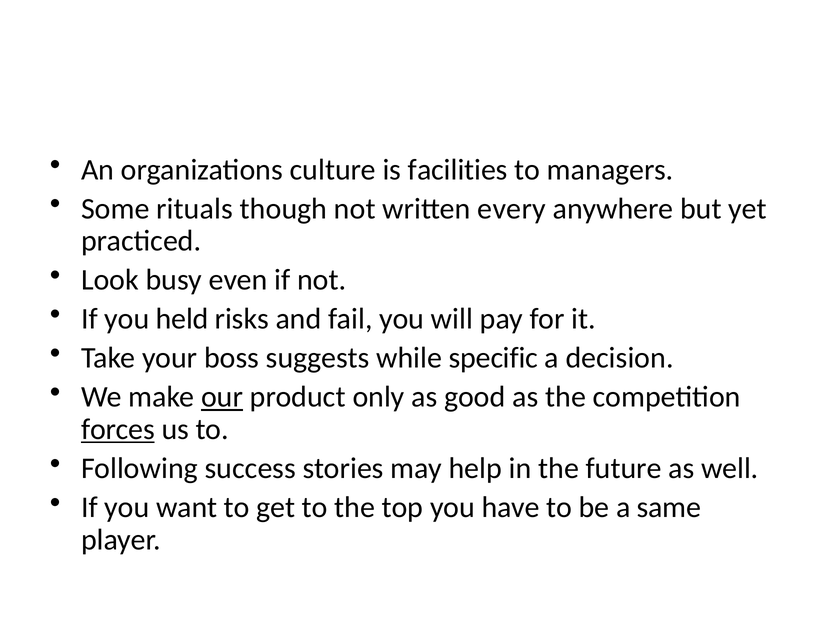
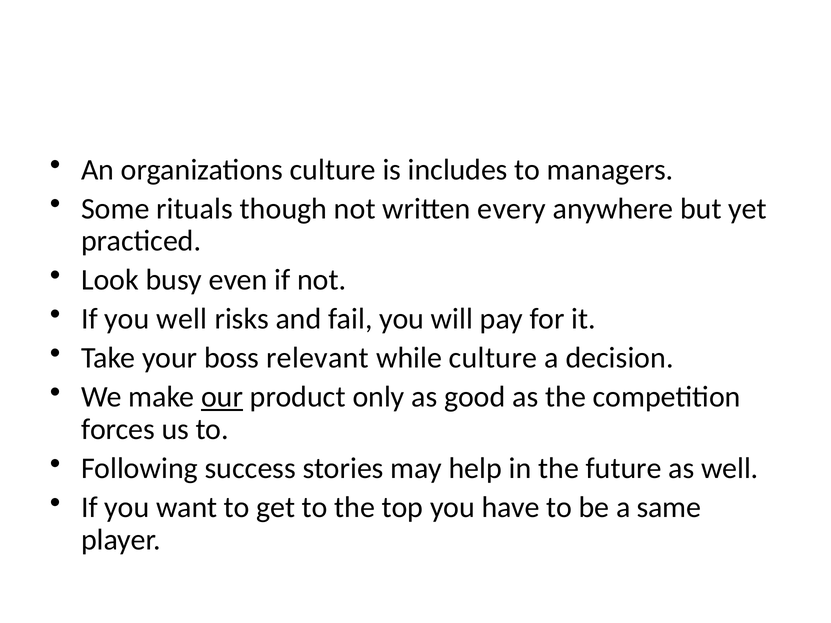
facilities: facilities -> includes
you held: held -> well
suggests: suggests -> relevant
while specific: specific -> culture
forces underline: present -> none
